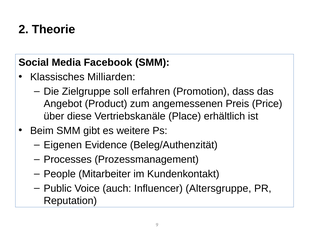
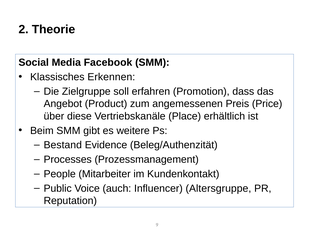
Milliarden: Milliarden -> Erkennen
Eigenen: Eigenen -> Bestand
